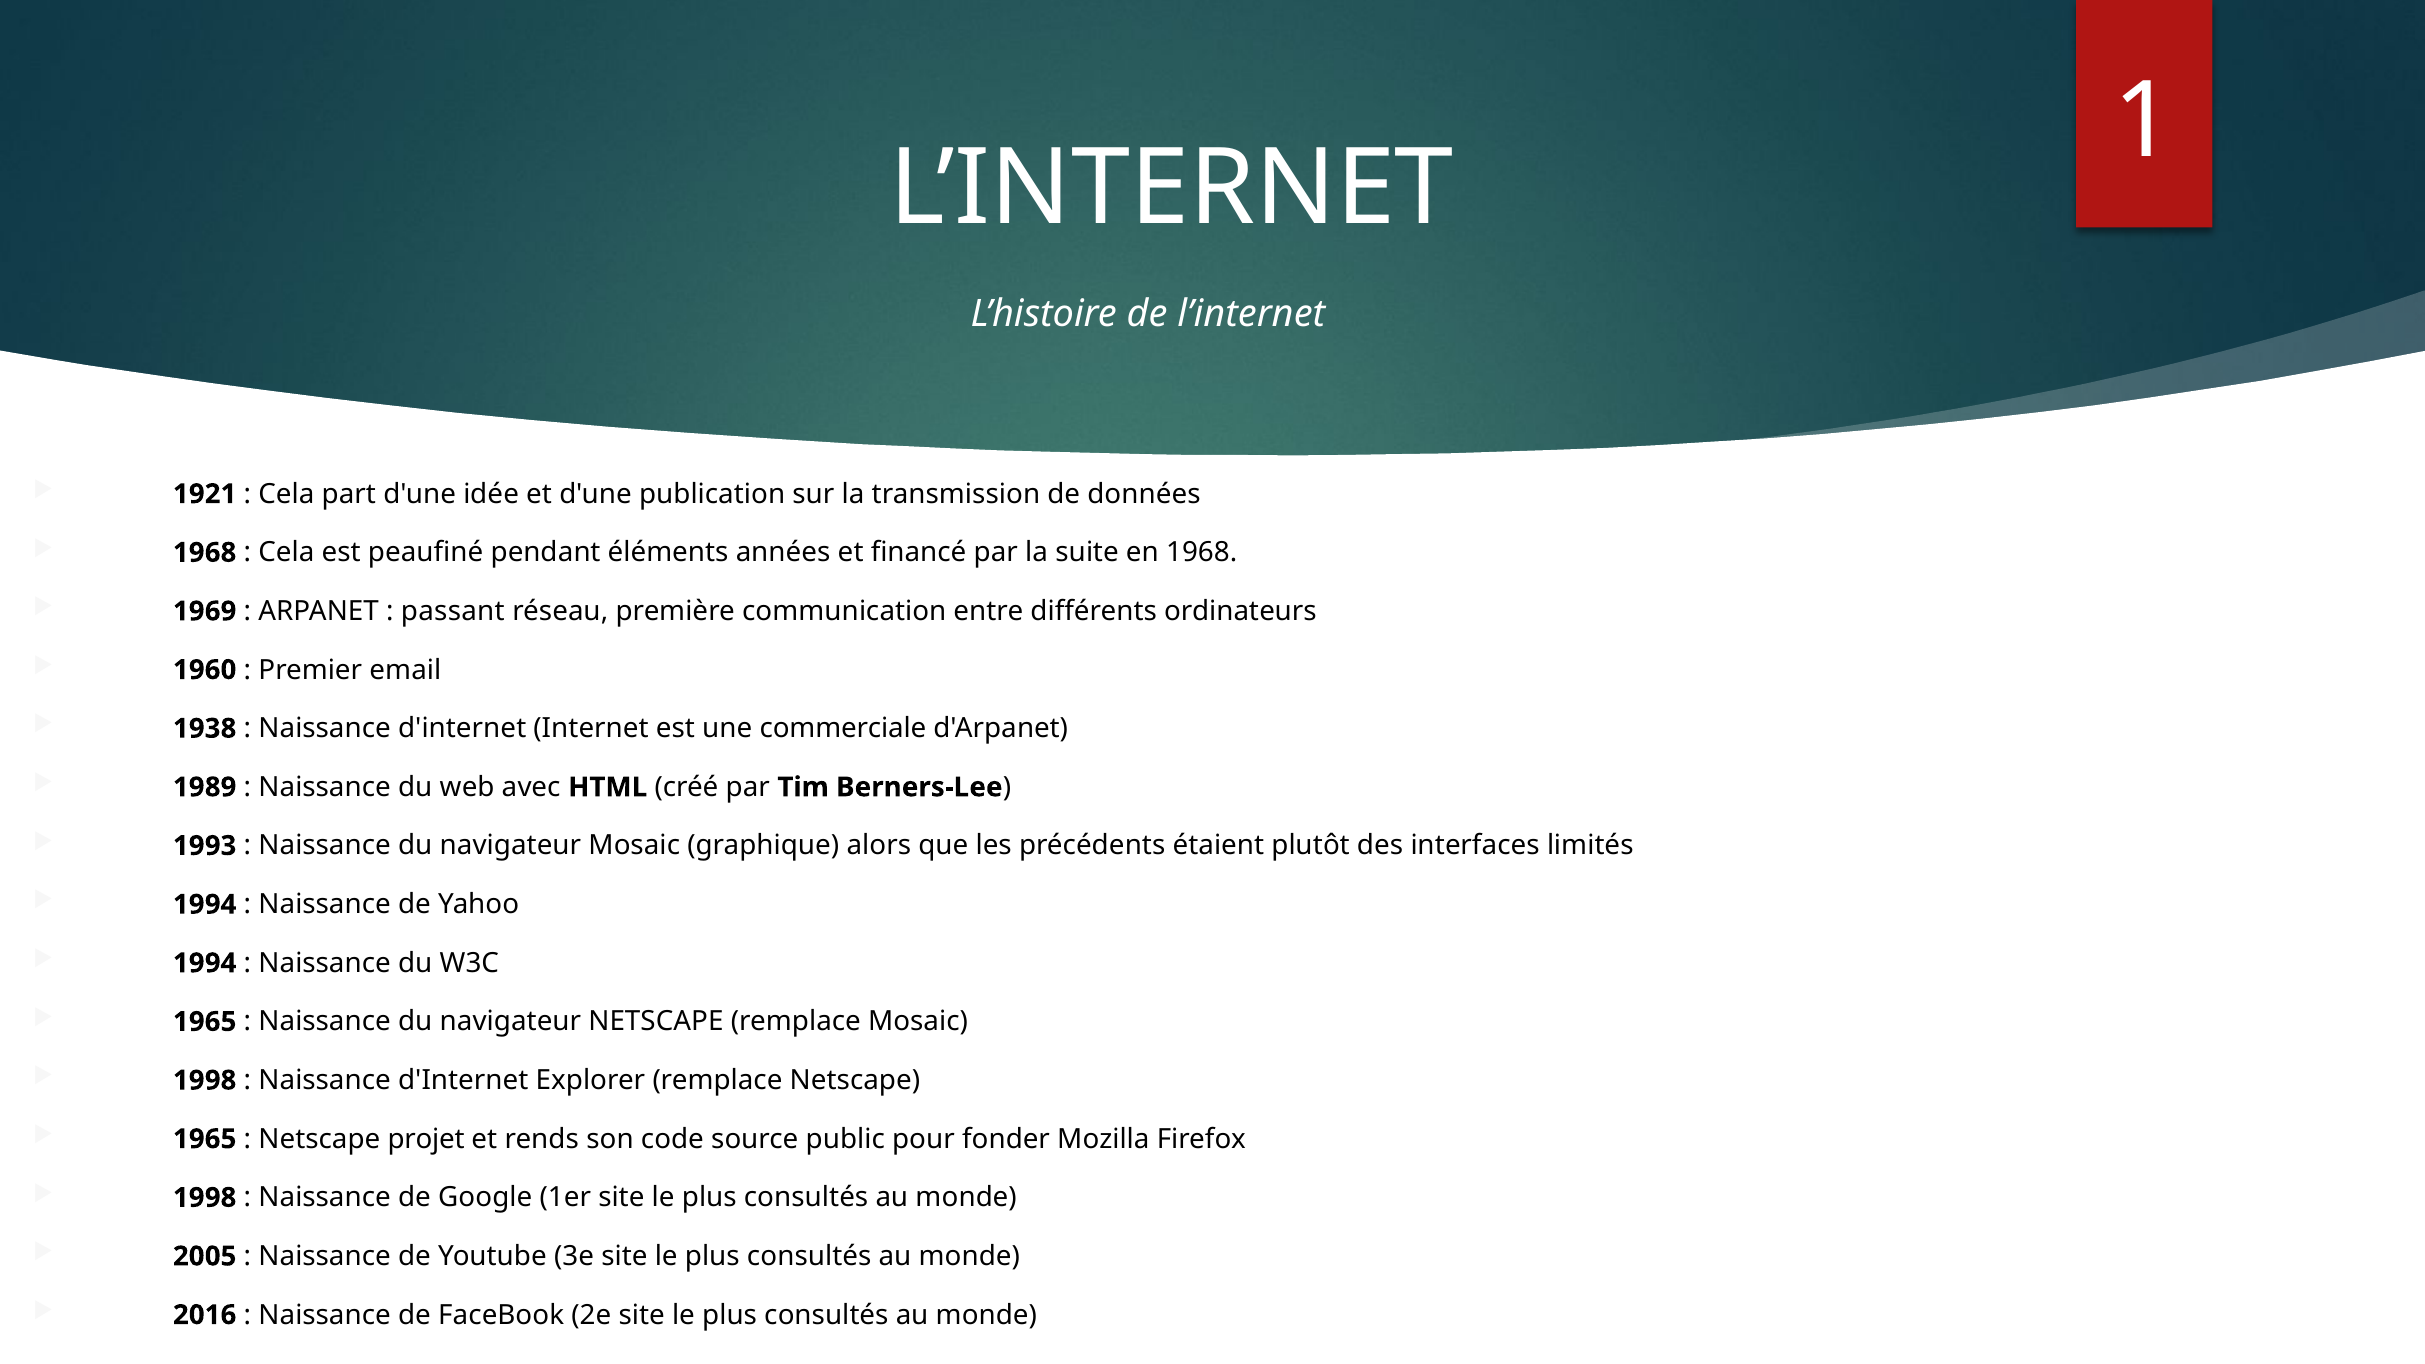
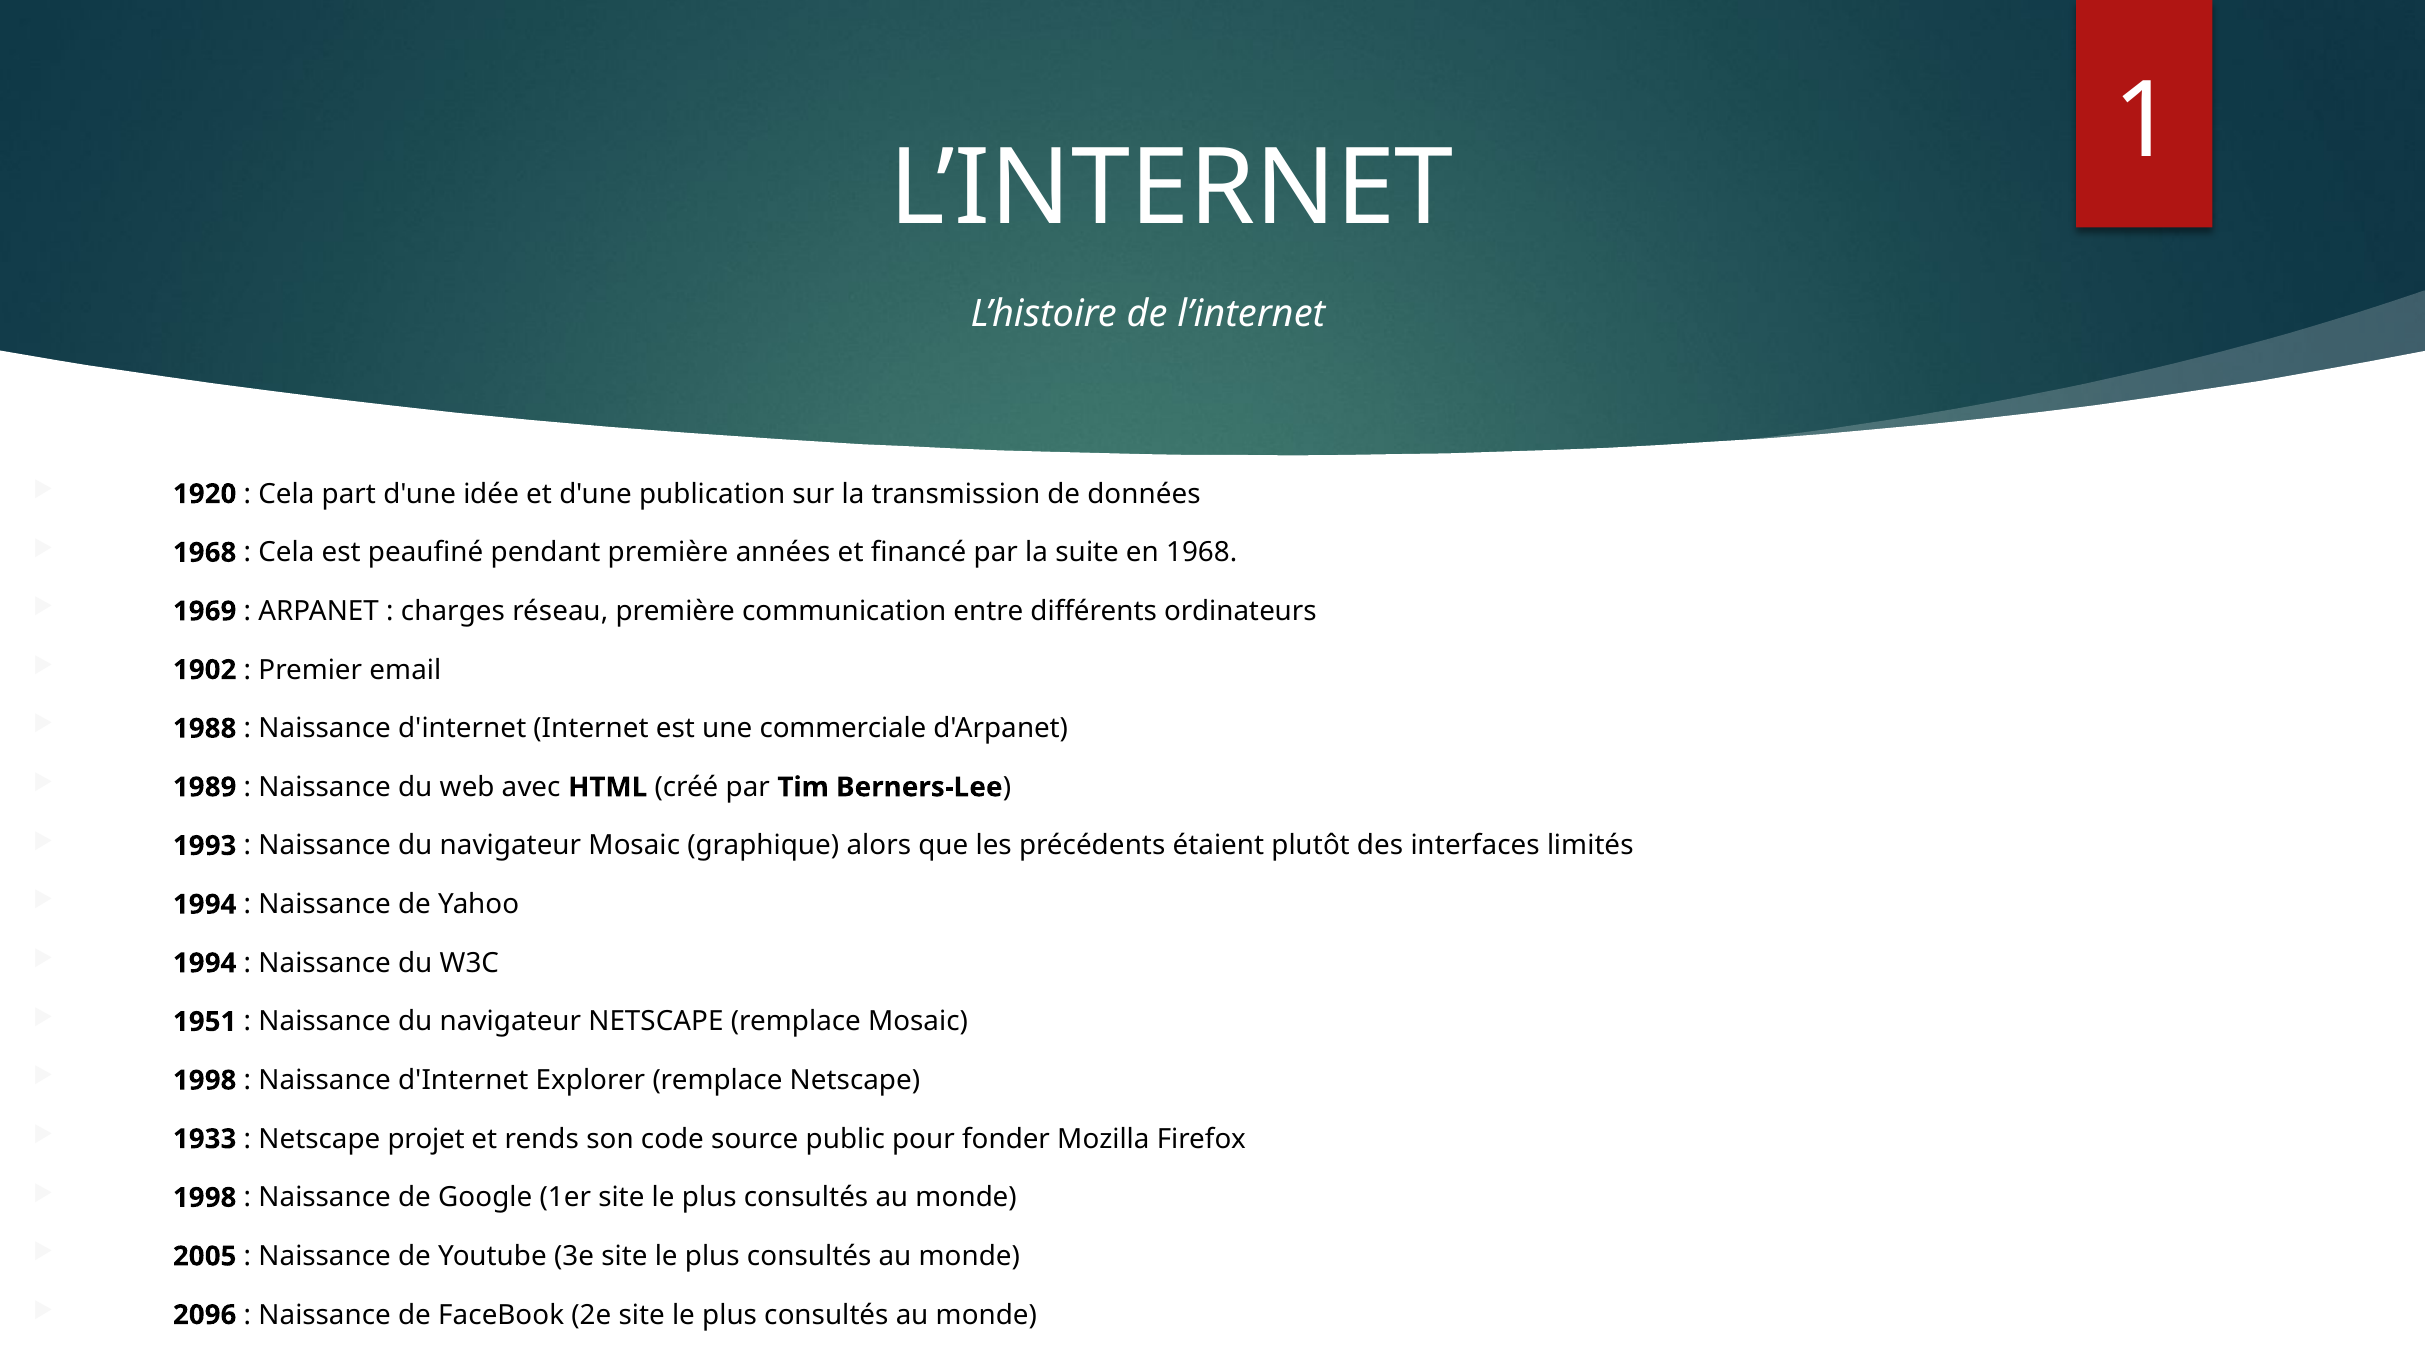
1921: 1921 -> 1920
pendant éléments: éléments -> première
passant: passant -> charges
1960: 1960 -> 1902
1938: 1938 -> 1988
1965 at (205, 1022): 1965 -> 1951
1965 at (205, 1139): 1965 -> 1933
2016: 2016 -> 2096
